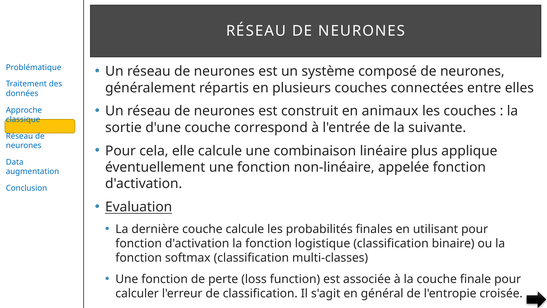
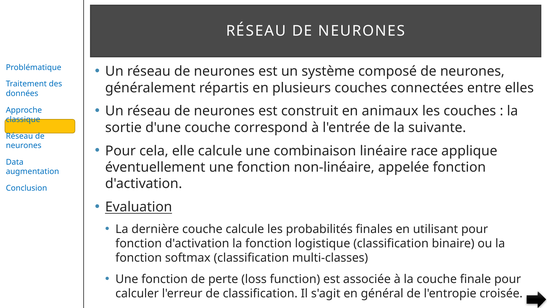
plus: plus -> race
